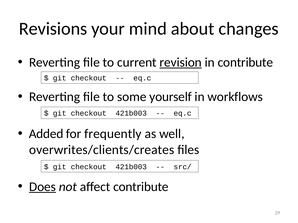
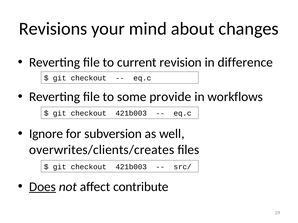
revision underline: present -> none
in contribute: contribute -> difference
yourself: yourself -> provide
Added: Added -> Ignore
frequently: frequently -> subversion
